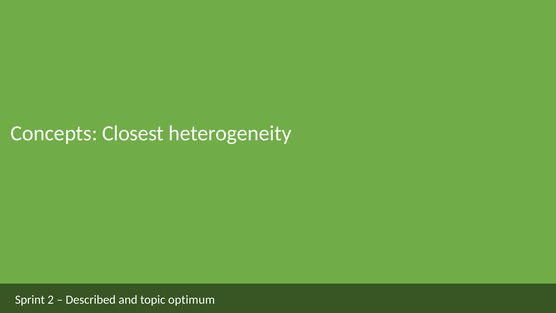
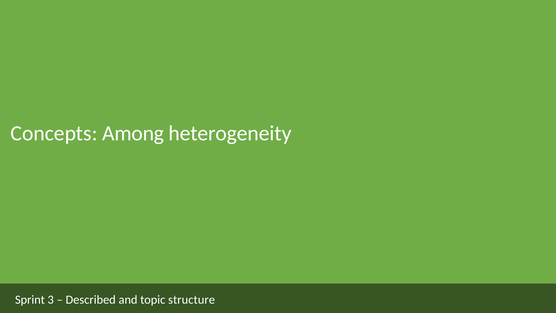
Closest: Closest -> Among
2: 2 -> 3
optimum: optimum -> structure
